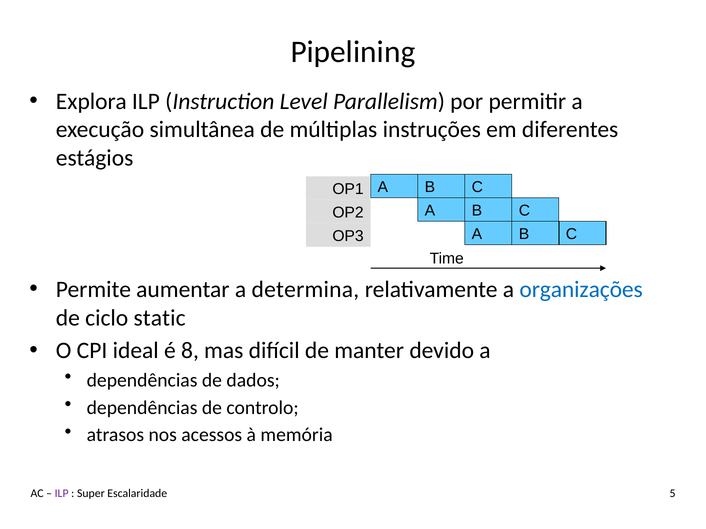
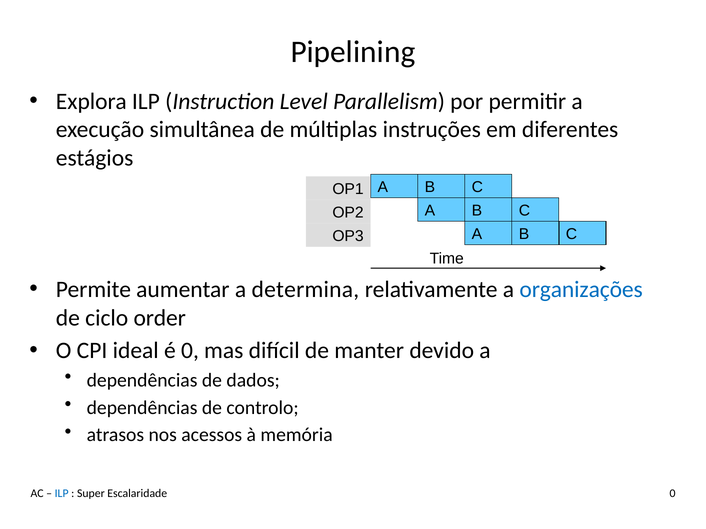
static: static -> order
é 8: 8 -> 0
ILP at (62, 494) colour: purple -> blue
Escalaridade 5: 5 -> 0
